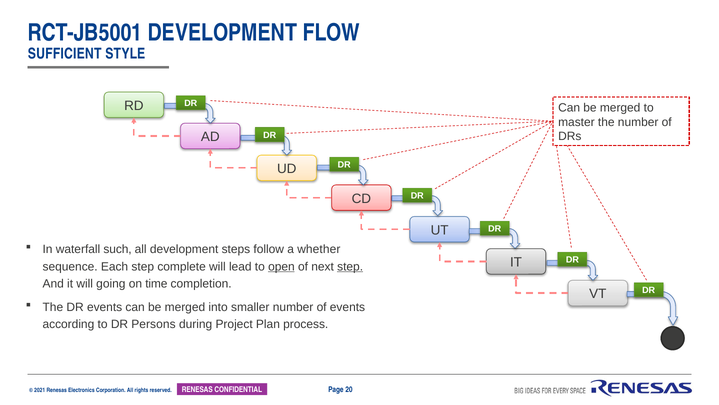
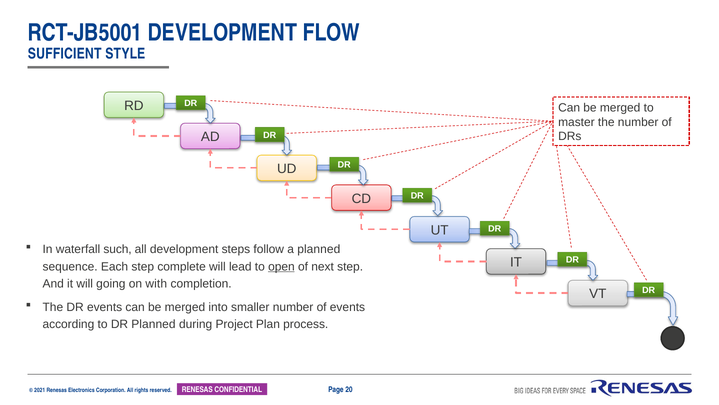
a whether: whether -> planned
step at (350, 266) underline: present -> none
time: time -> with
DR Persons: Persons -> Planned
